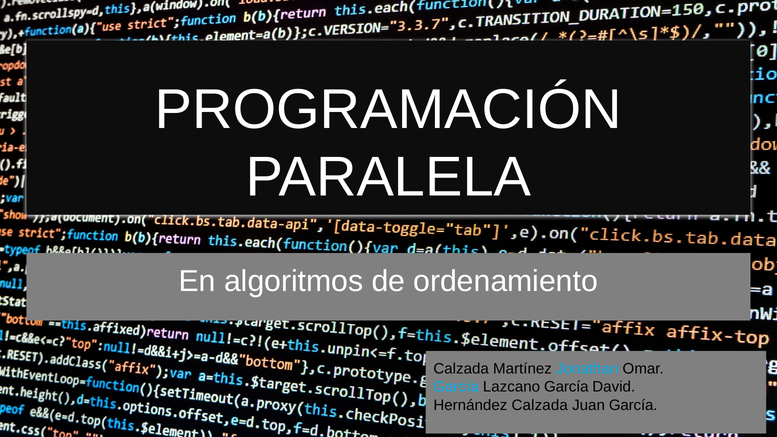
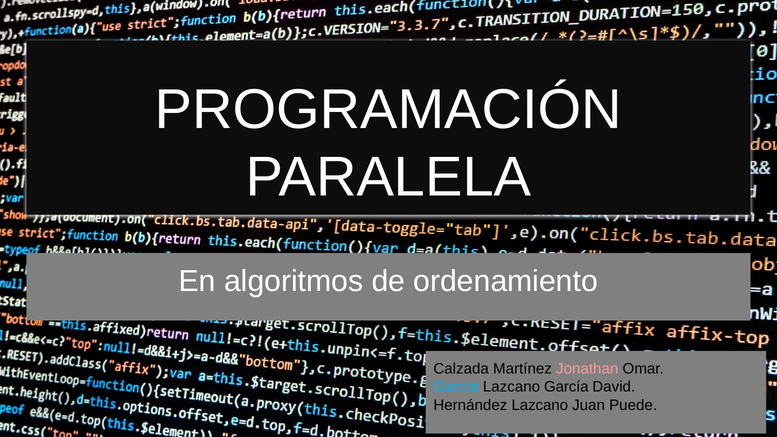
Jonathan colour: light blue -> pink
Hernández Calzada: Calzada -> Lazcano
Juan García: García -> Puede
